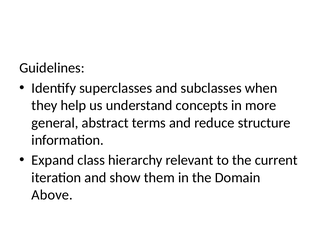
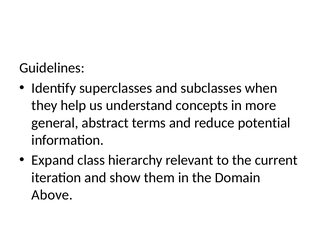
structure: structure -> potential
